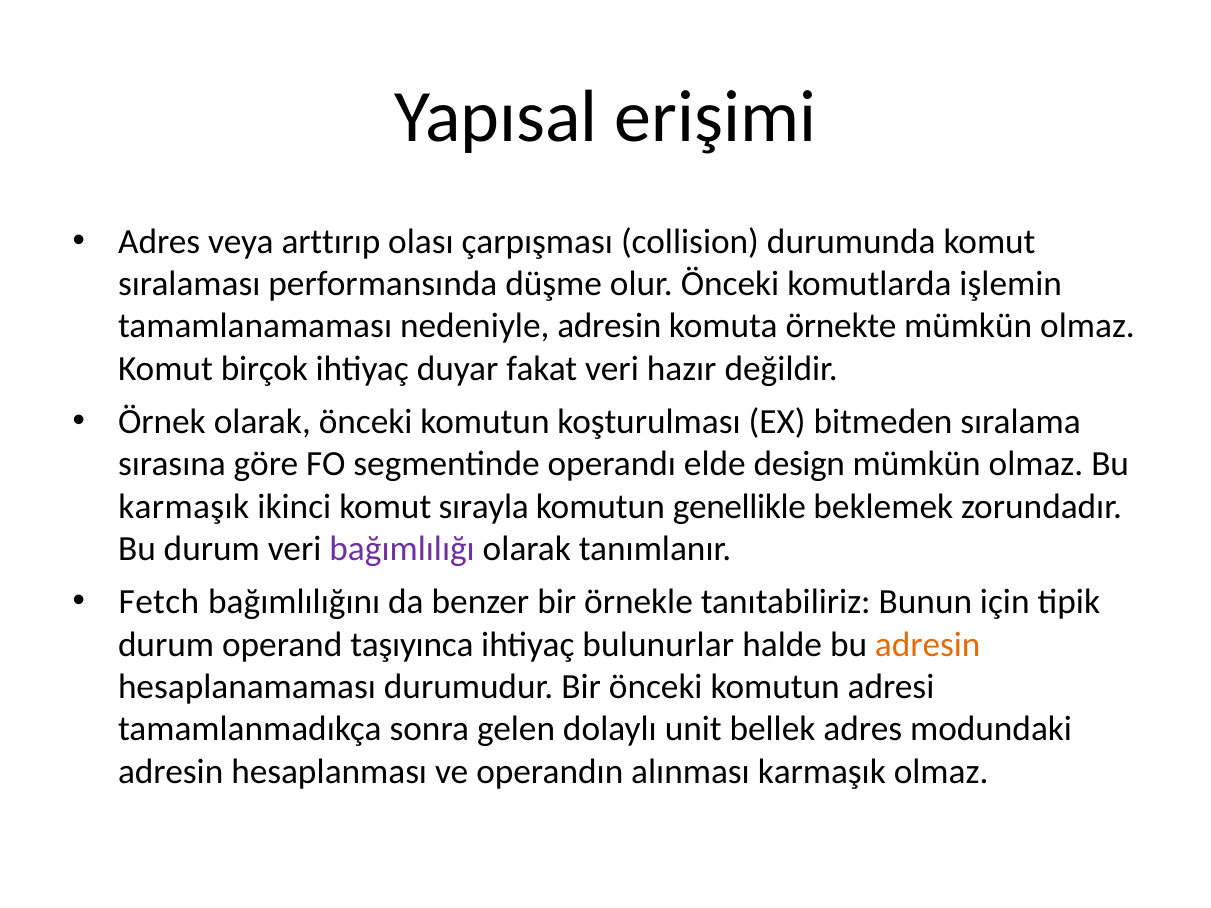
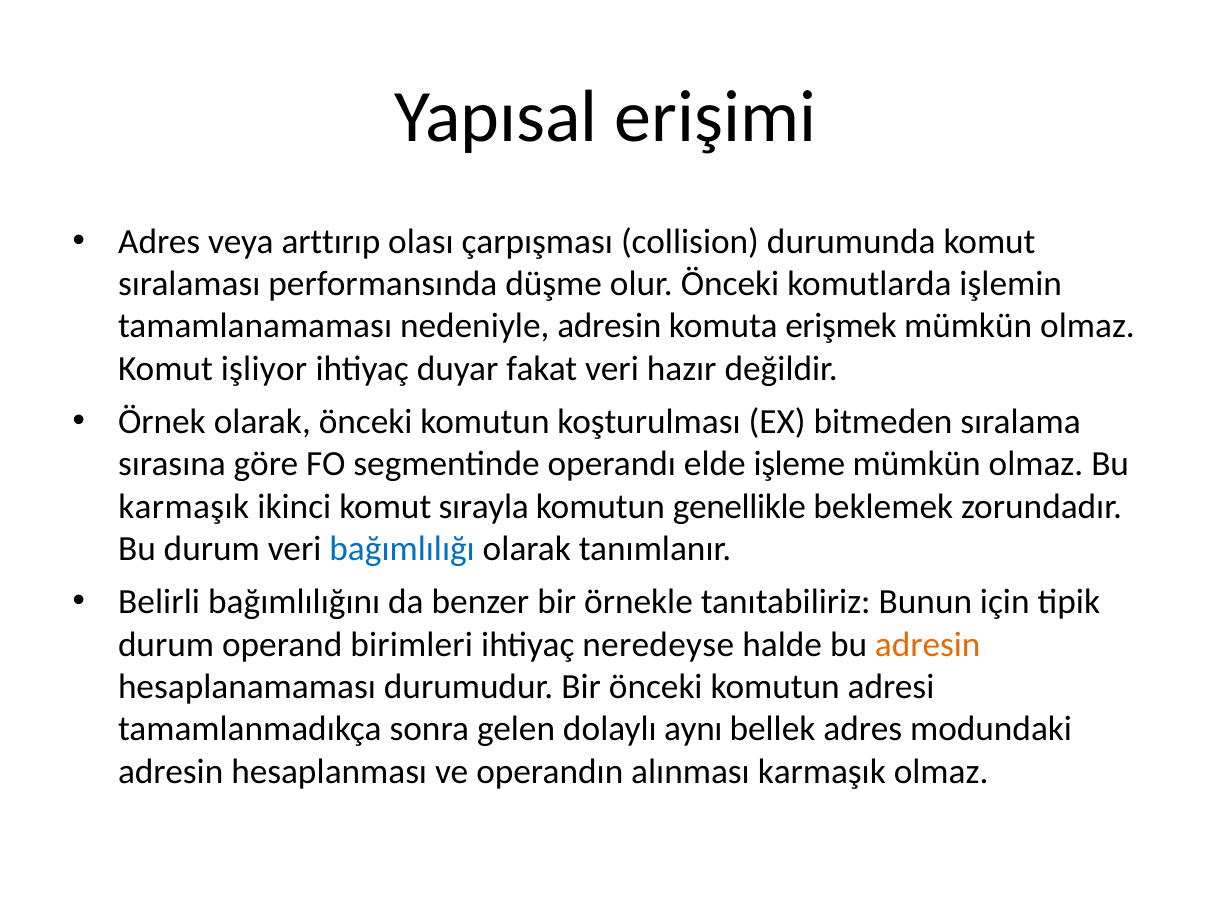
örnekte: örnekte -> erişmek
birçok: birçok -> işliyor
design: design -> işleme
bağımlılığı colour: purple -> blue
Fetch: Fetch -> Belirli
taşıyınca: taşıyınca -> birimleri
bulunurlar: bulunurlar -> neredeyse
unit: unit -> aynı
